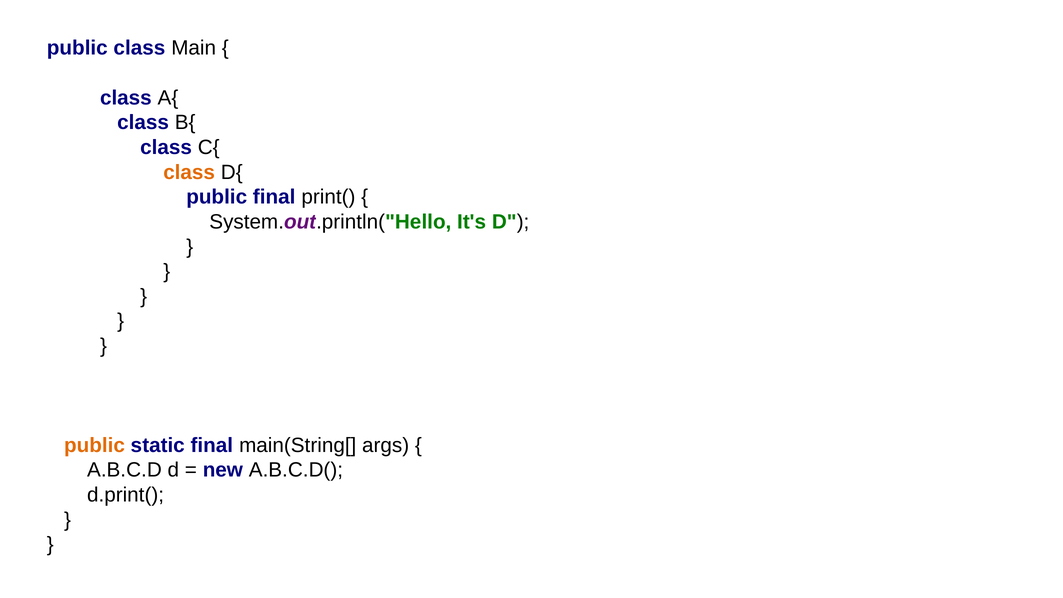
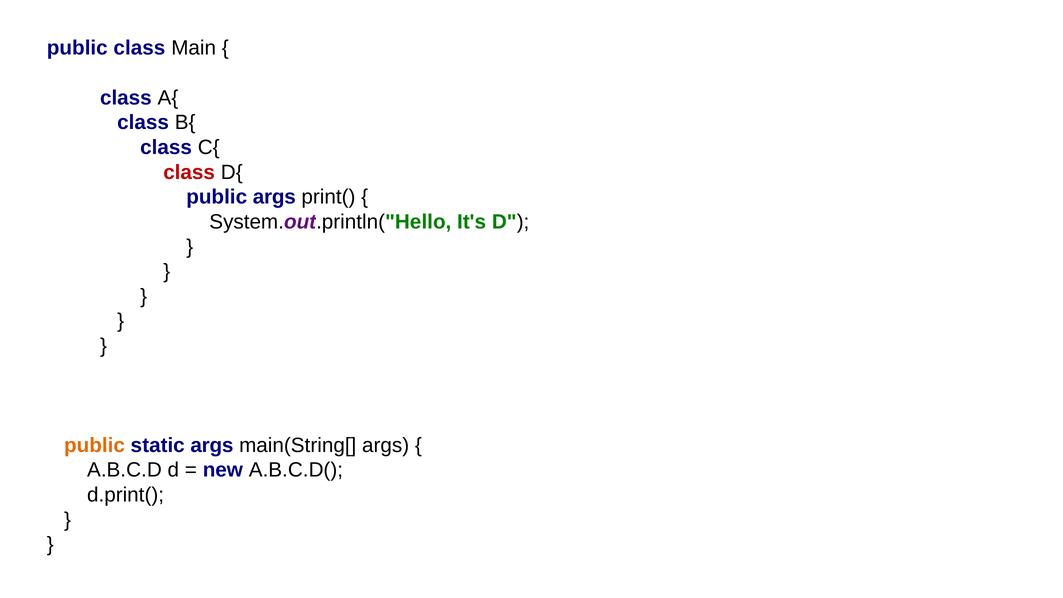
class at (189, 172) colour: orange -> red
public final: final -> args
static final: final -> args
